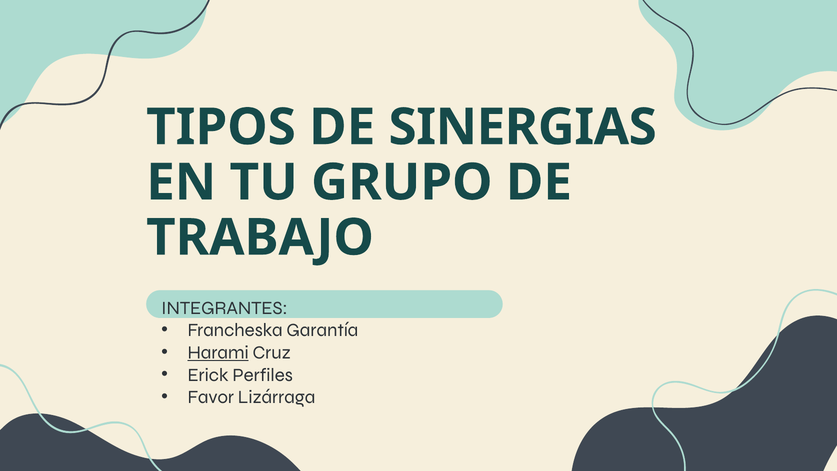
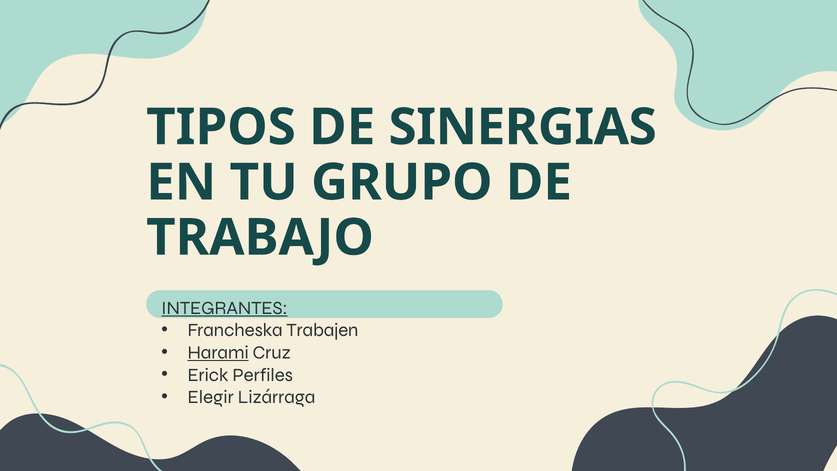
INTEGRANTES underline: none -> present
Garantía: Garantía -> Trabajen
Favor: Favor -> Elegir
